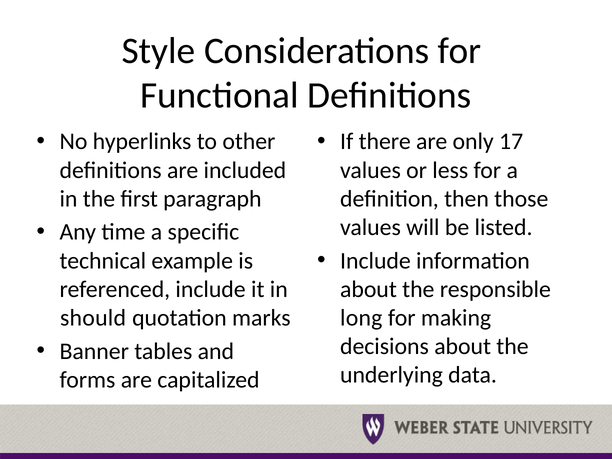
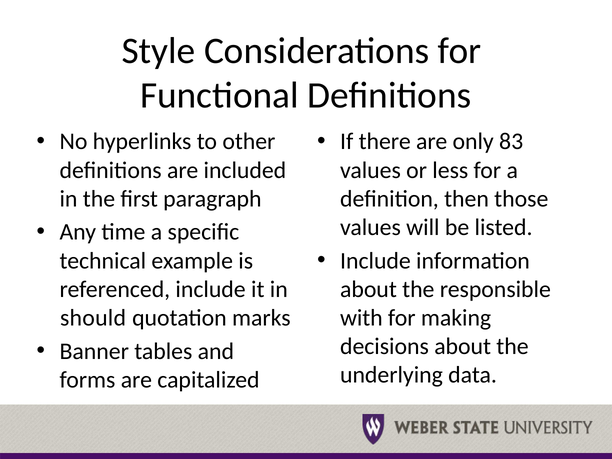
17: 17 -> 83
long: long -> with
